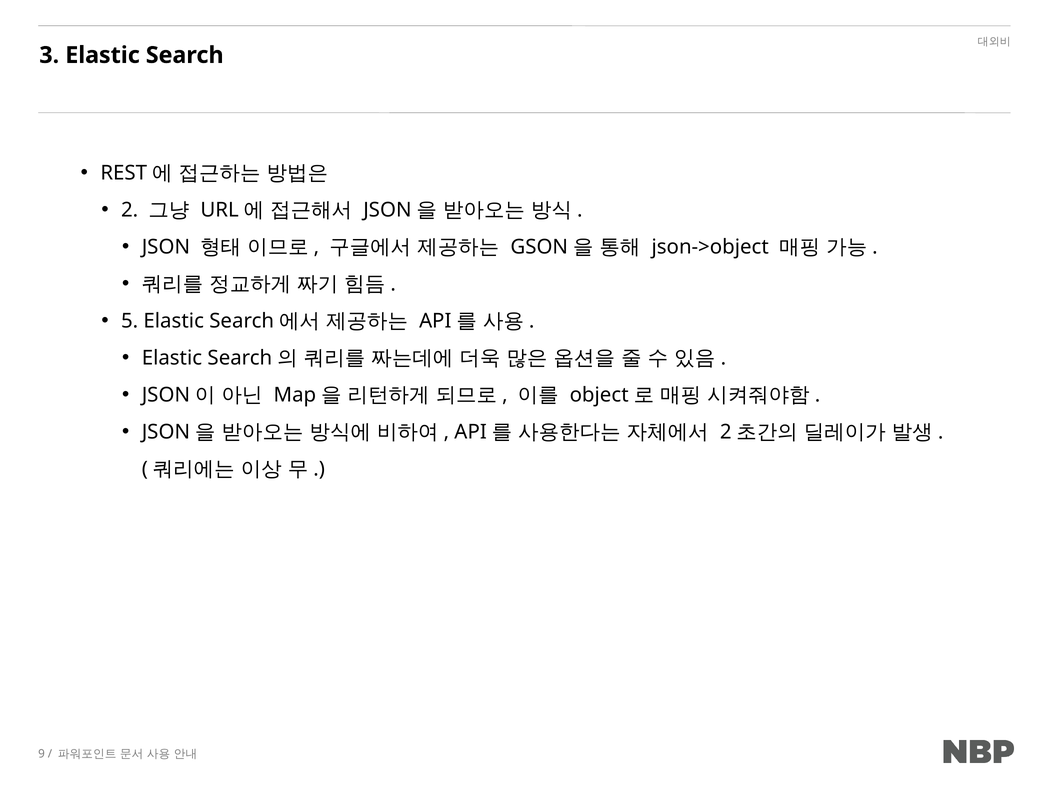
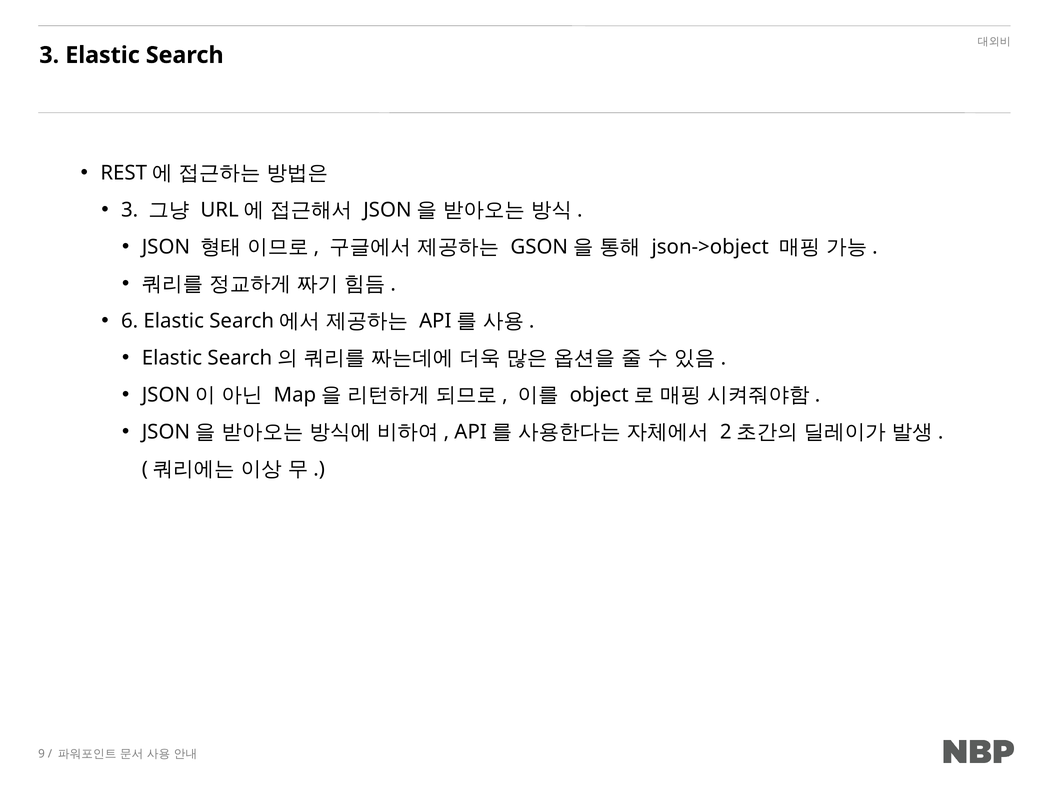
2 at (130, 210): 2 -> 3
5: 5 -> 6
